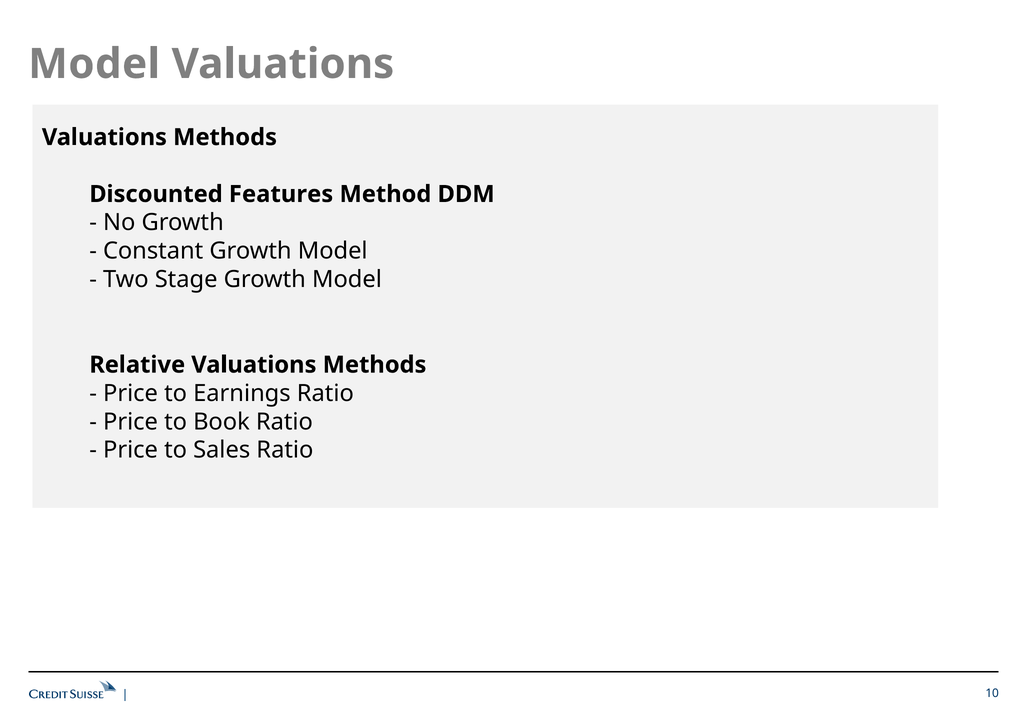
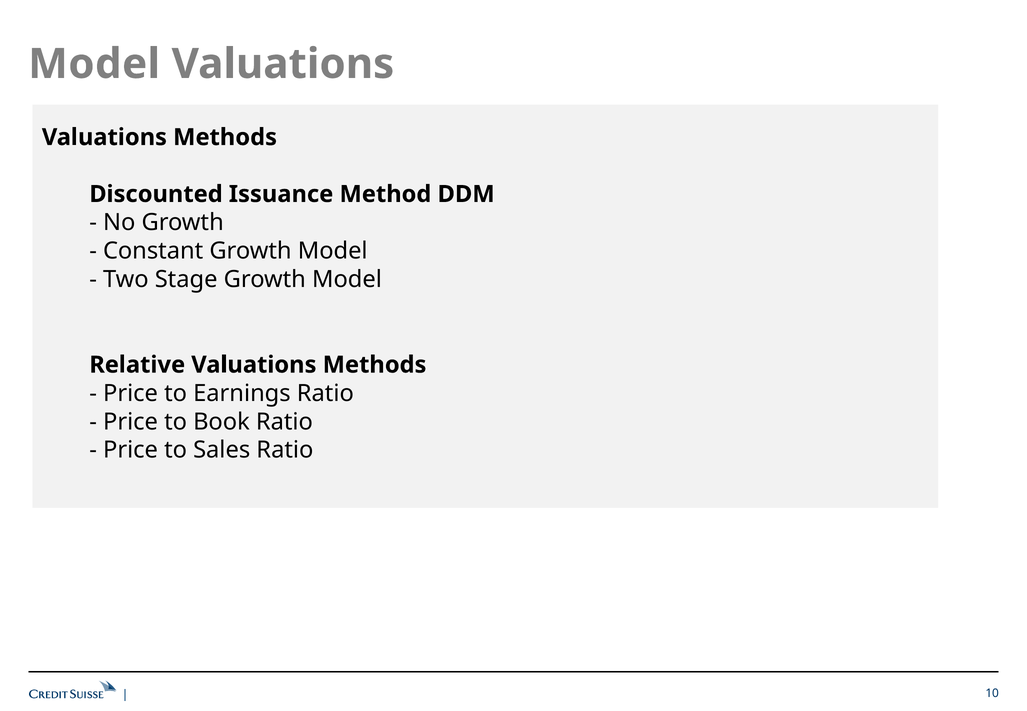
Features: Features -> Issuance
